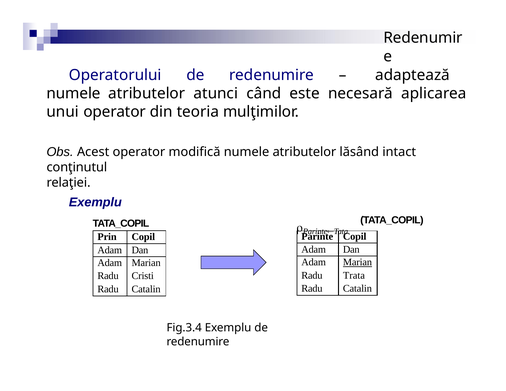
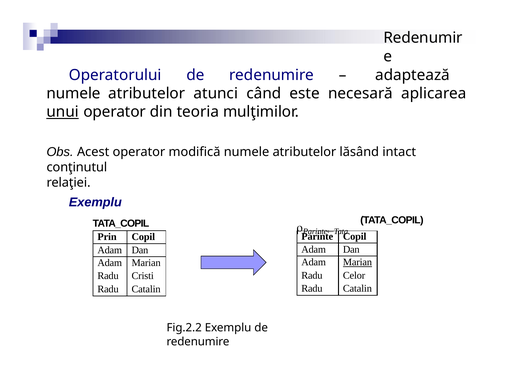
unui underline: none -> present
Trata: Trata -> Celor
Fig.3.4: Fig.3.4 -> Fig.2.2
